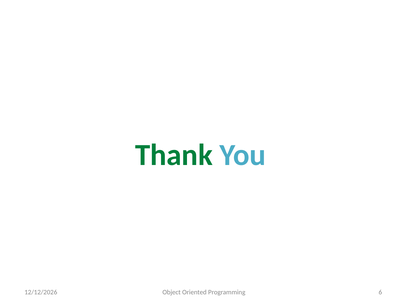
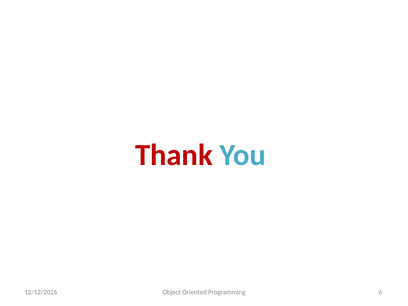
Thank colour: green -> red
